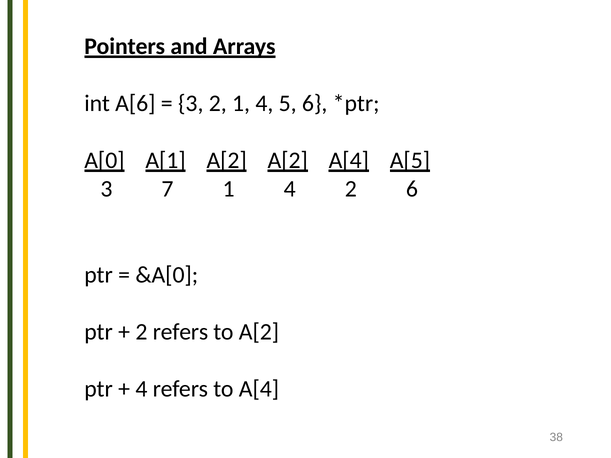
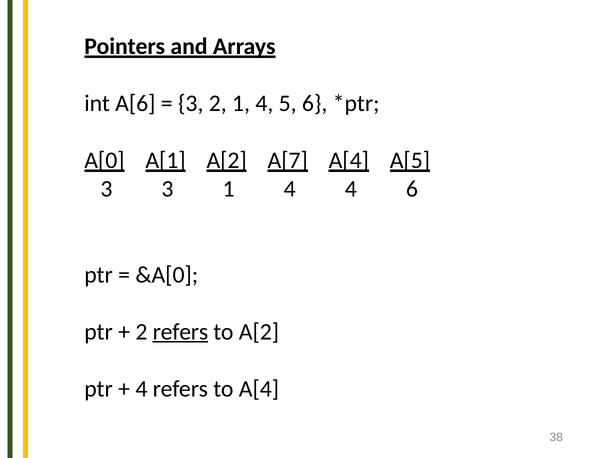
A[2 A[2: A[2 -> A[7
3 7: 7 -> 3
4 2: 2 -> 4
refers at (180, 332) underline: none -> present
